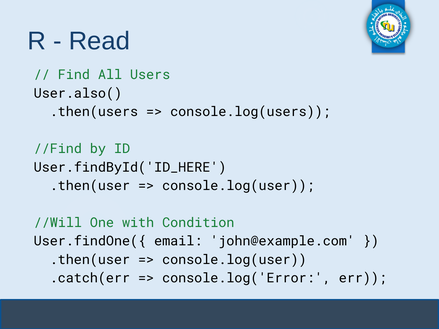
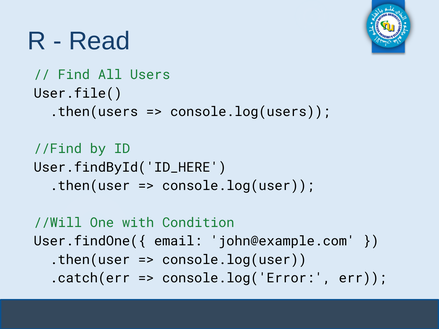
User.also(: User.also( -> User.file(
